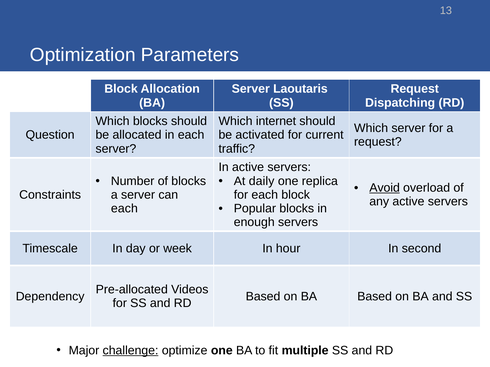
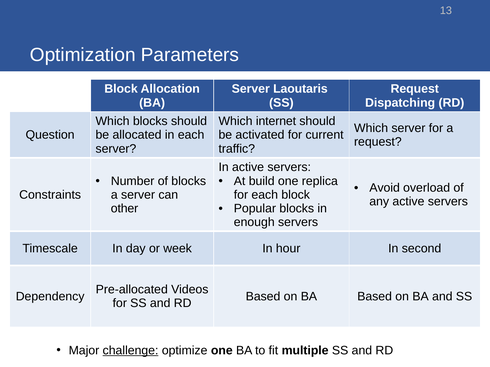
daily: daily -> build
Avoid underline: present -> none
each at (124, 209): each -> other
